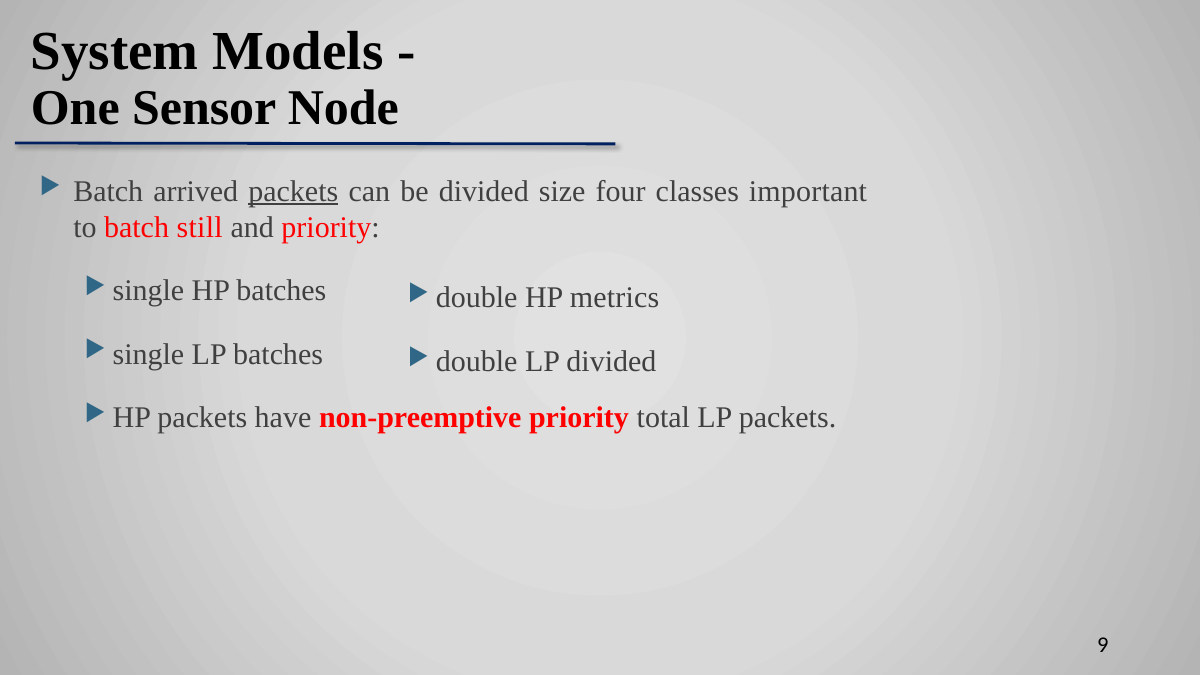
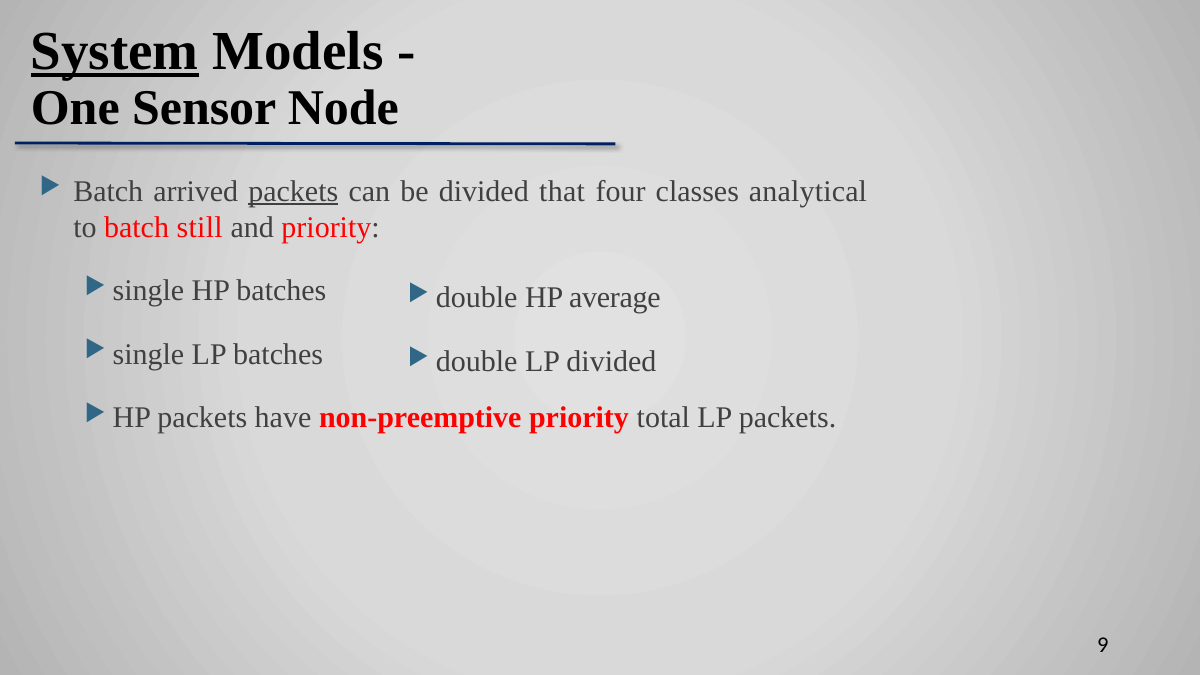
System underline: none -> present
size: size -> that
important: important -> analytical
metrics: metrics -> average
